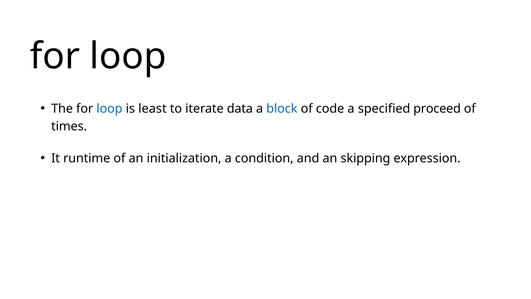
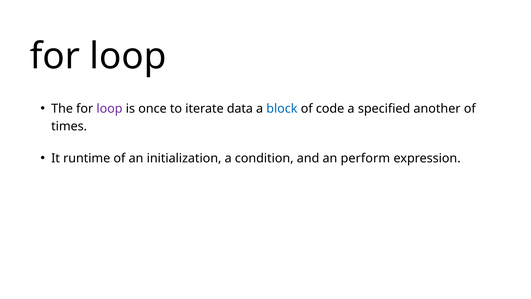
loop at (109, 109) colour: blue -> purple
least: least -> once
proceed: proceed -> another
skipping: skipping -> perform
